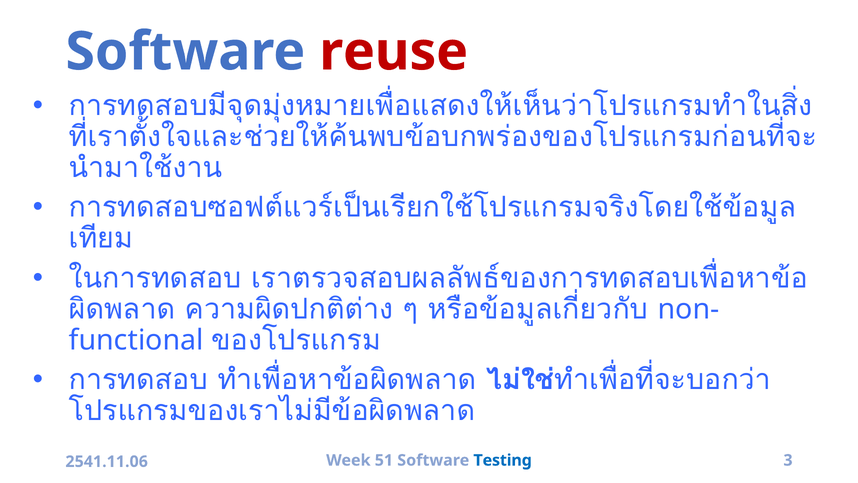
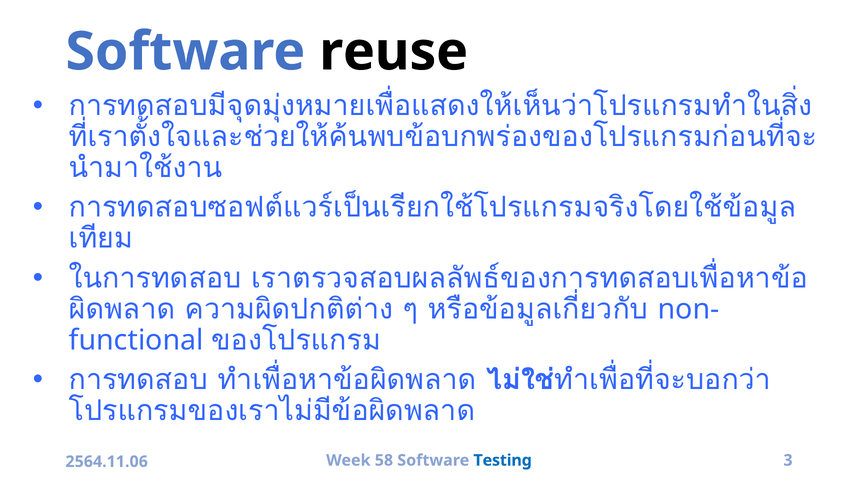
reuse colour: red -> black
51: 51 -> 58
2541.11.06: 2541.11.06 -> 2564.11.06
